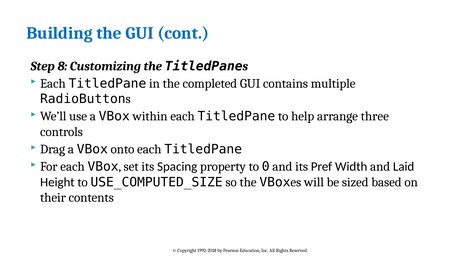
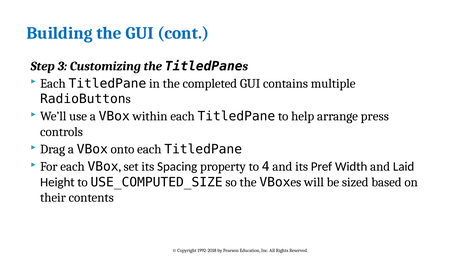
8: 8 -> 3
three: three -> press
0: 0 -> 4
